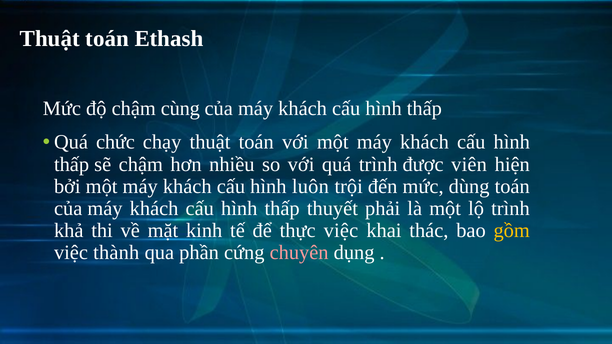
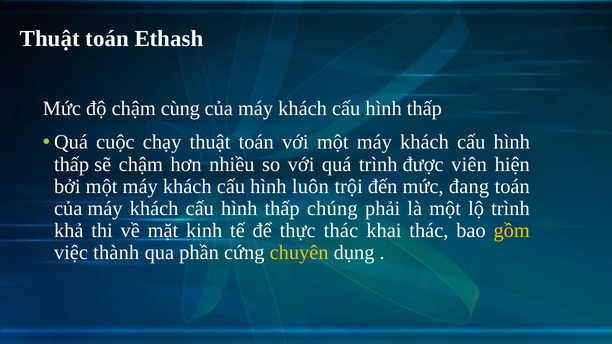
chức: chức -> cuộc
dùng: dùng -> đang
thuyết: thuyết -> chúng
thực việc: việc -> thác
chuyên colour: pink -> yellow
